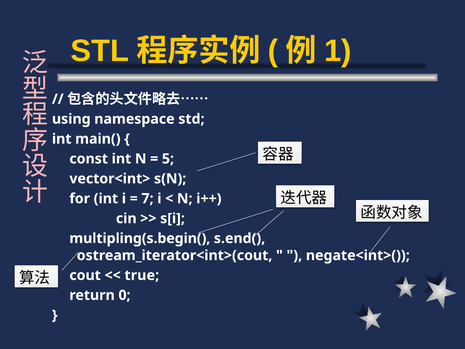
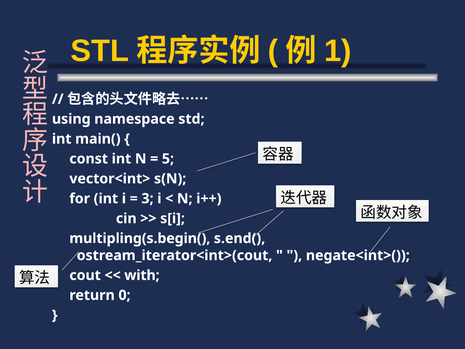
7: 7 -> 3
true: true -> with
